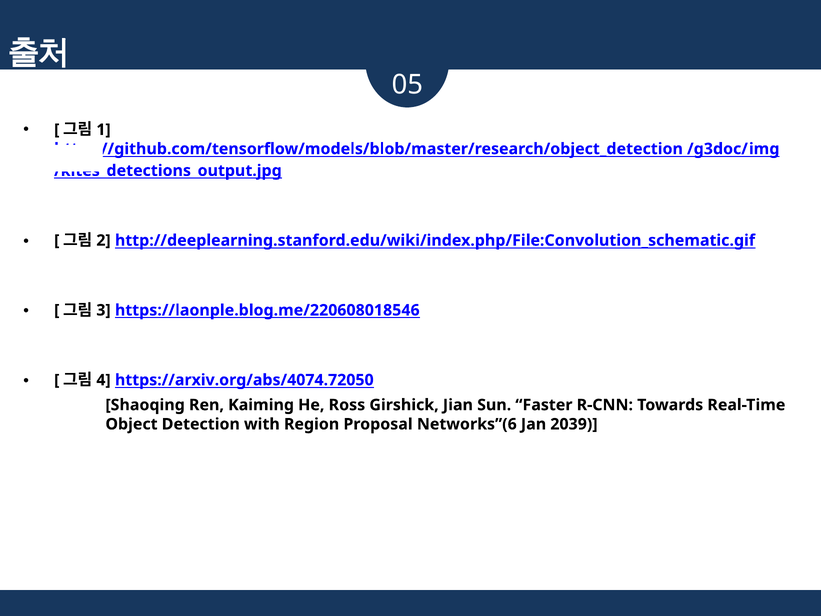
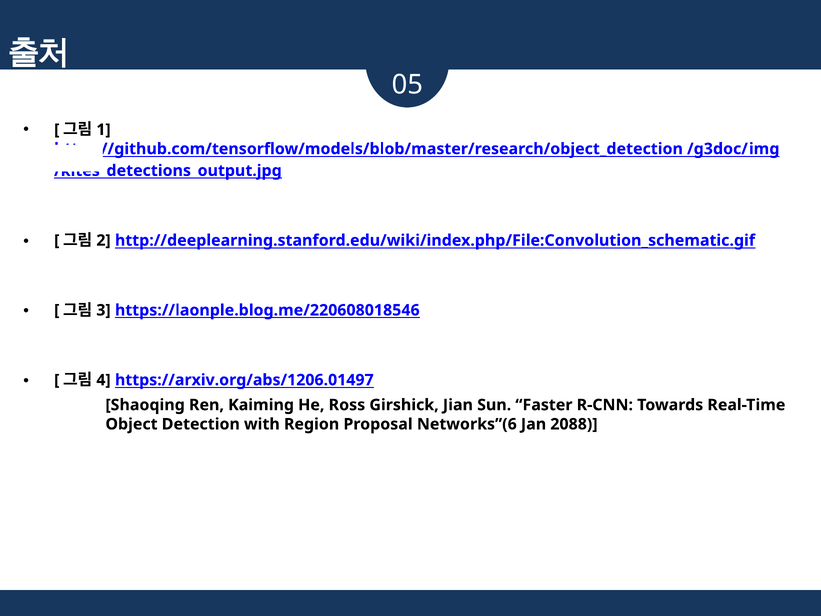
https://arxiv.org/abs/4074.72050: https://arxiv.org/abs/4074.72050 -> https://arxiv.org/abs/1206.01497
2039: 2039 -> 2088
